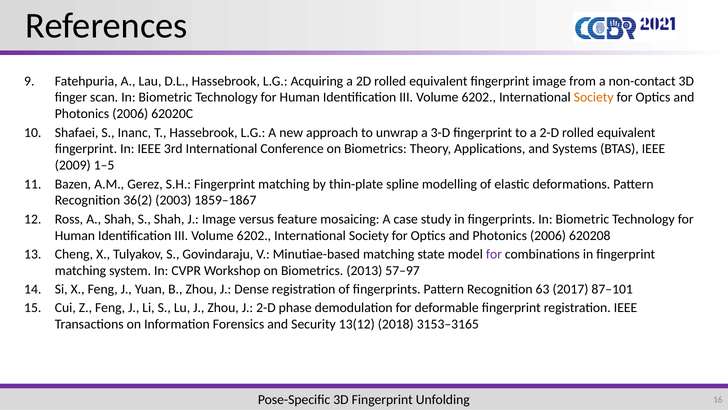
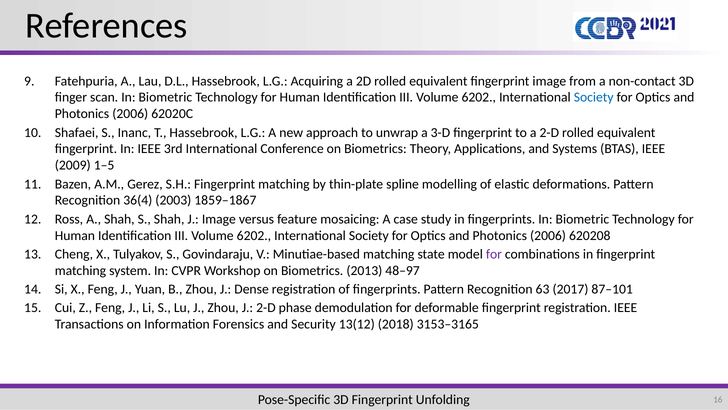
Society at (594, 97) colour: orange -> blue
36(2: 36(2 -> 36(4
57–97: 57–97 -> 48–97
